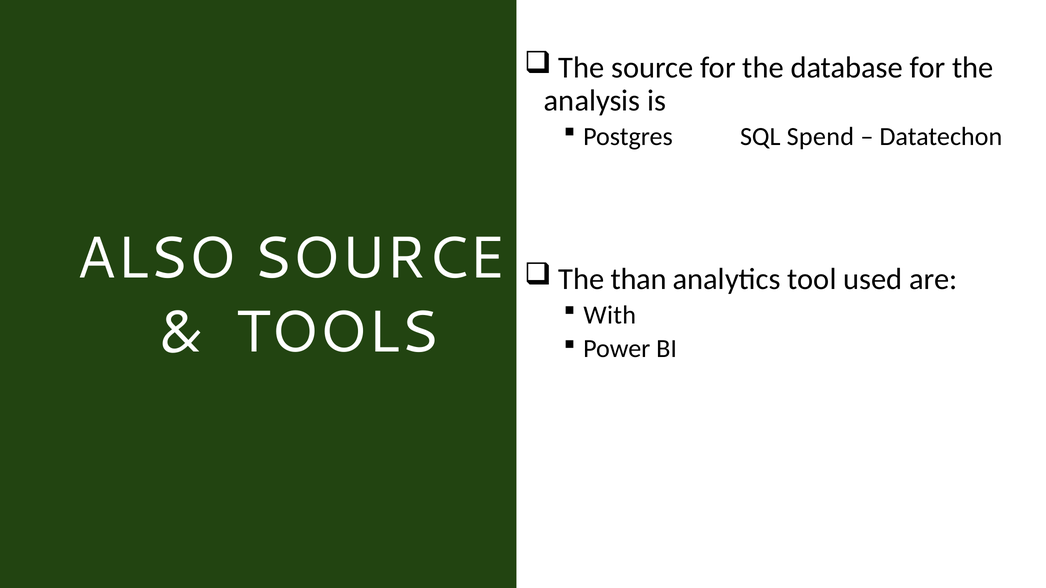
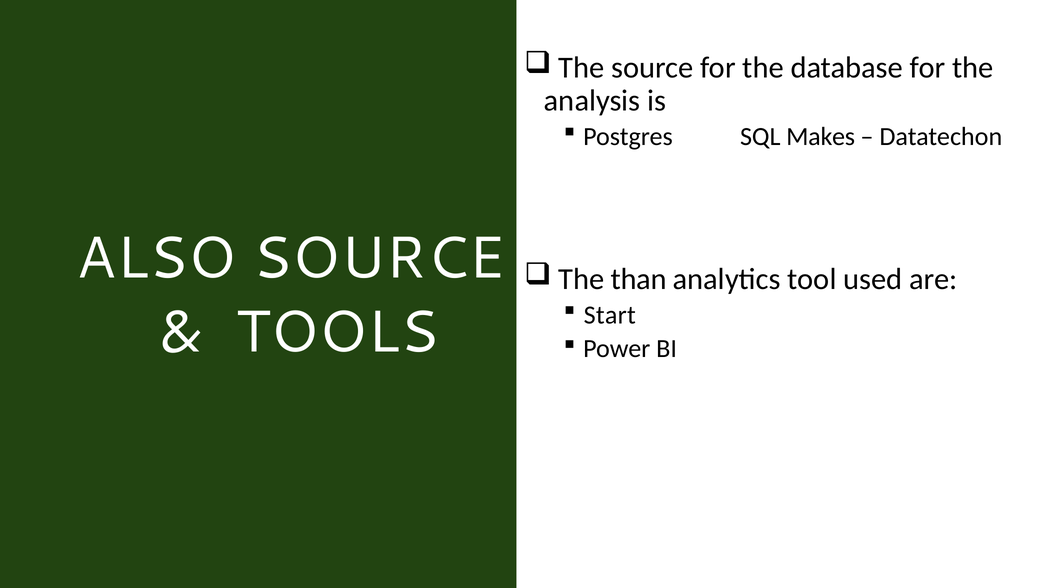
Spend: Spend -> Makes
With: With -> Start
